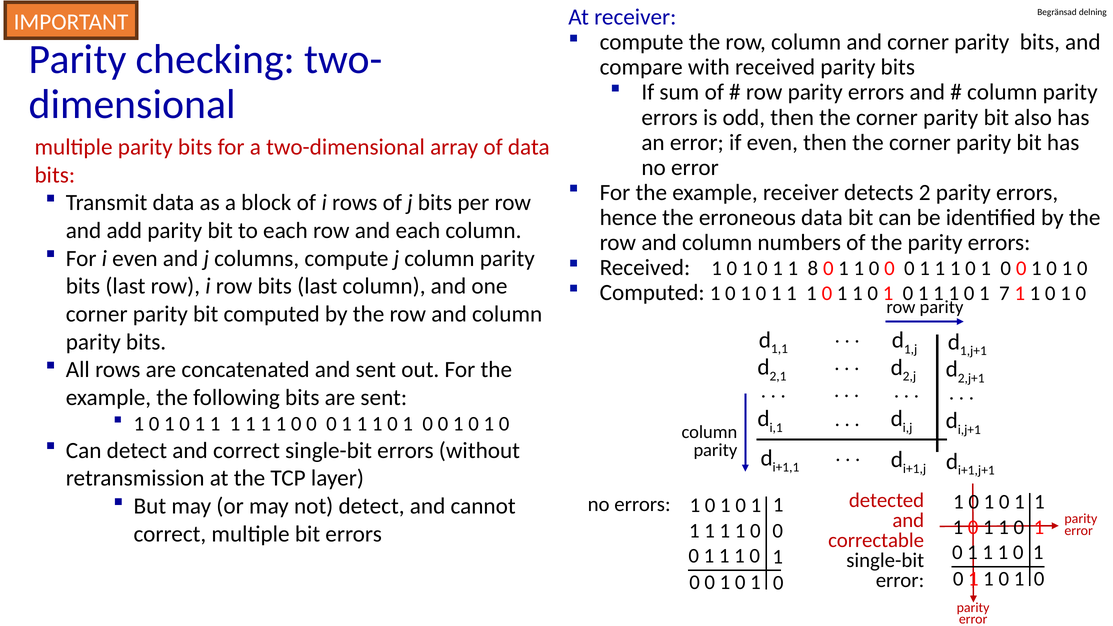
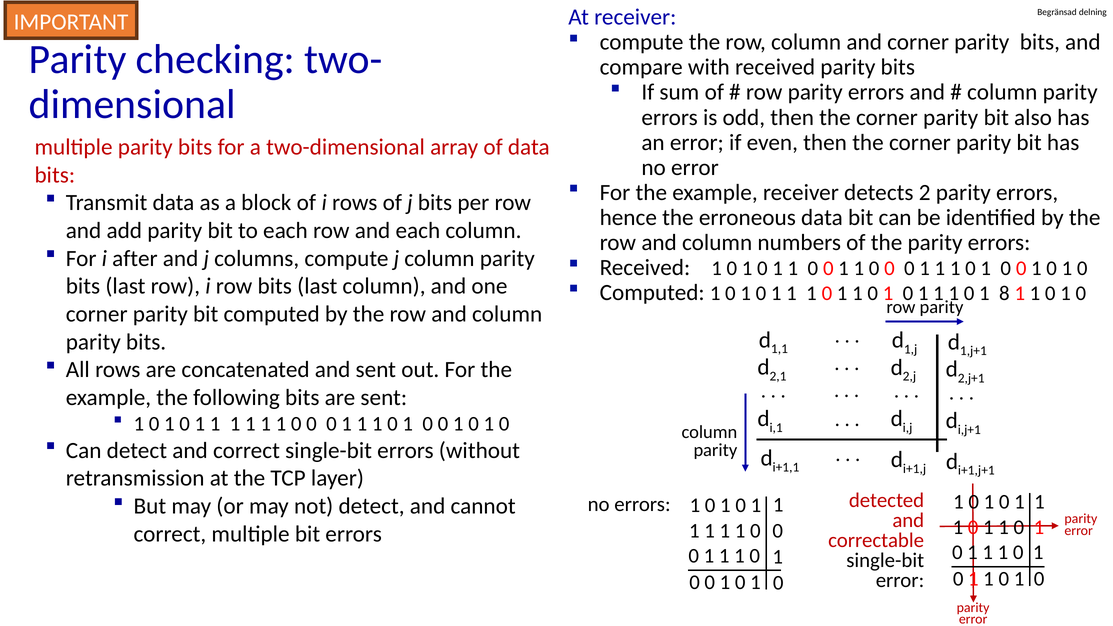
i even: even -> after
8 at (813, 268): 8 -> 0
7: 7 -> 8
